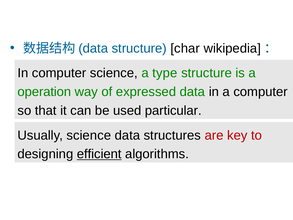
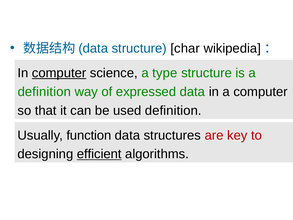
computer at (59, 73) underline: none -> present
operation at (44, 92): operation -> definition
used particular: particular -> definition
Usually science: science -> function
